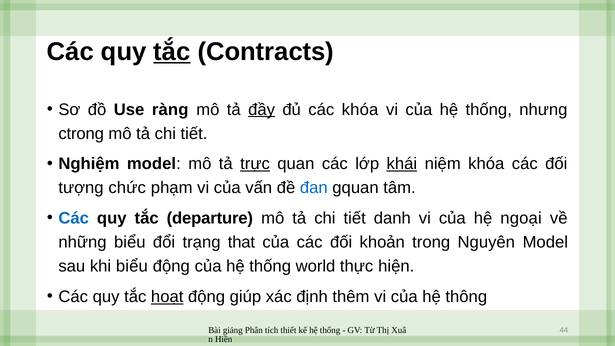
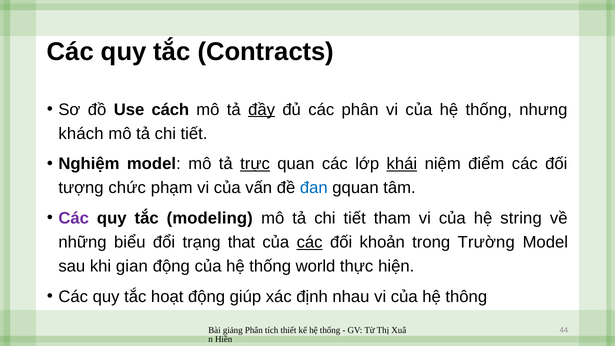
tắc at (172, 52) underline: present -> none
ràng: ràng -> cách
các khóa: khóa -> phân
ctrong: ctrong -> khách
niệm khóa: khóa -> điểm
Các at (74, 218) colour: blue -> purple
departure: departure -> modeling
danh: danh -> tham
ngoại: ngoại -> string
các at (310, 242) underline: none -> present
Nguyên: Nguyên -> Trường
khi biểu: biểu -> gian
hoạt underline: present -> none
thêm: thêm -> nhau
